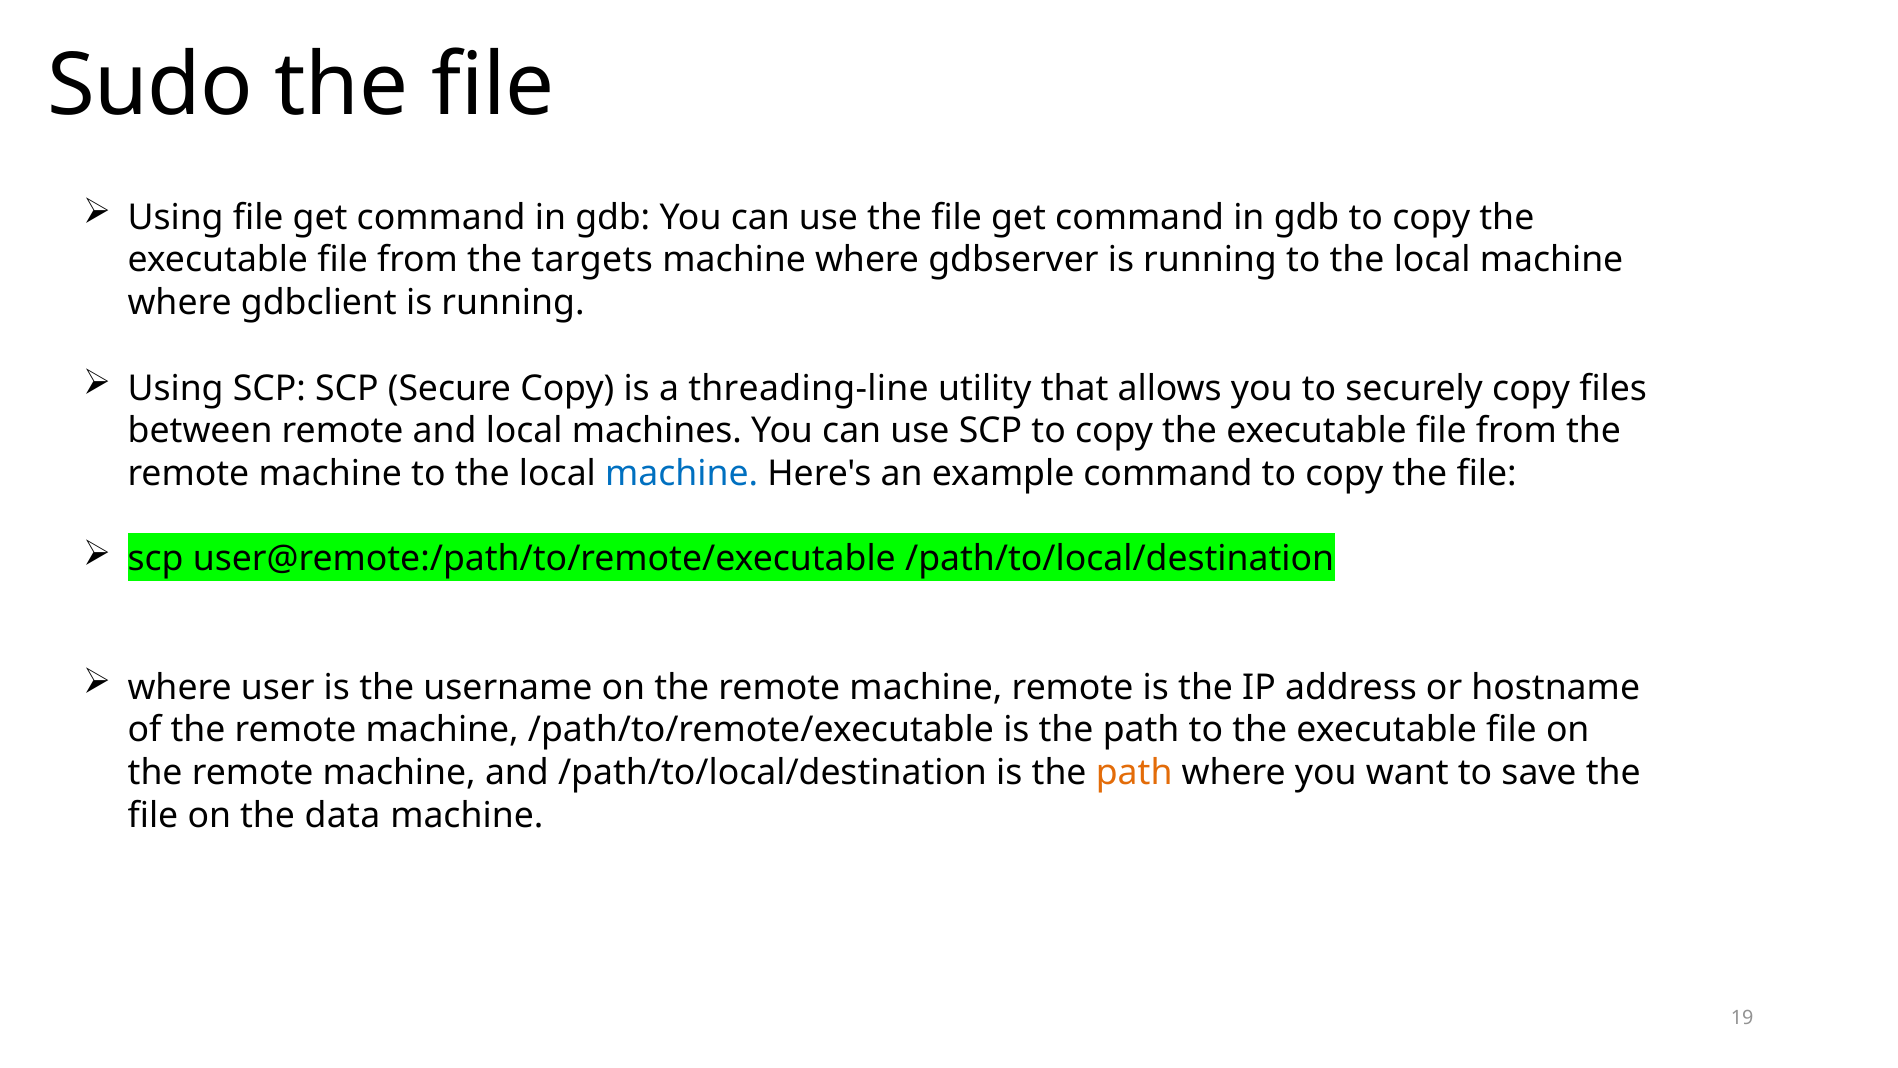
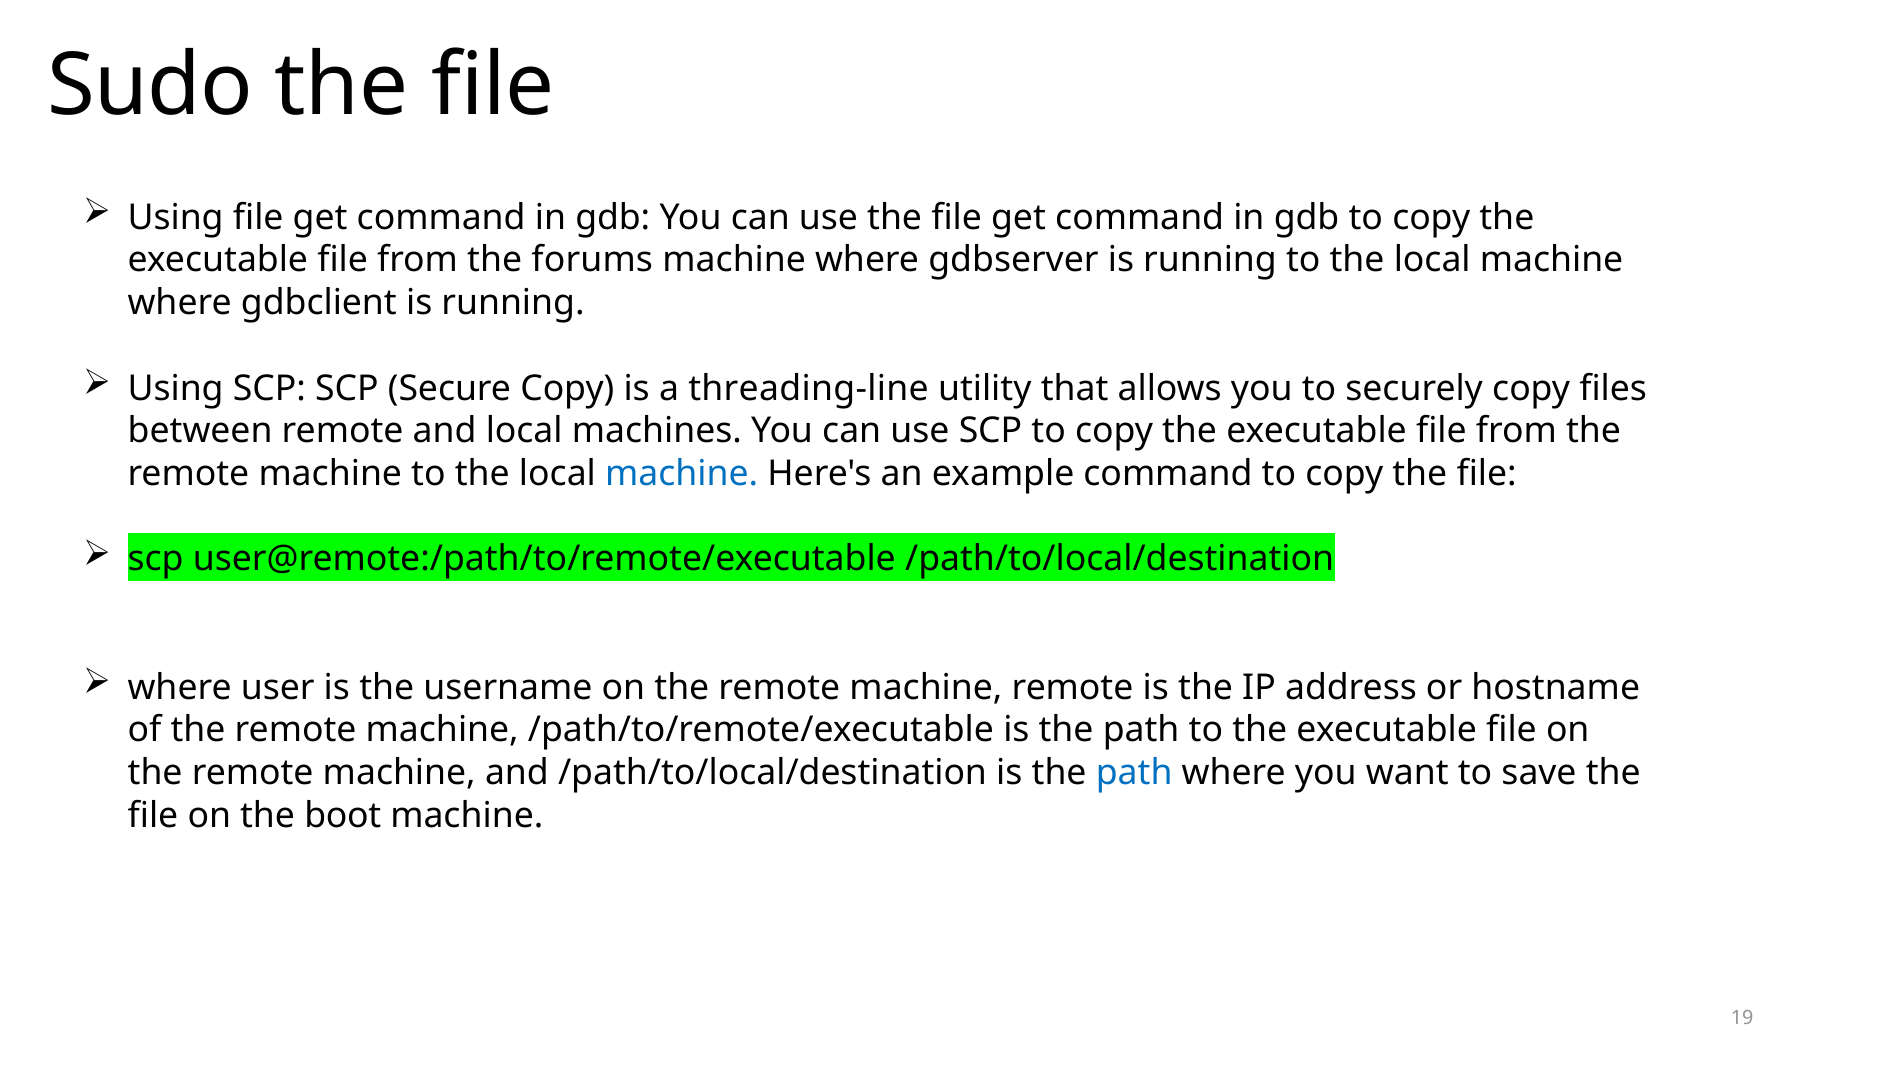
targets: targets -> forums
path at (1134, 772) colour: orange -> blue
data: data -> boot
